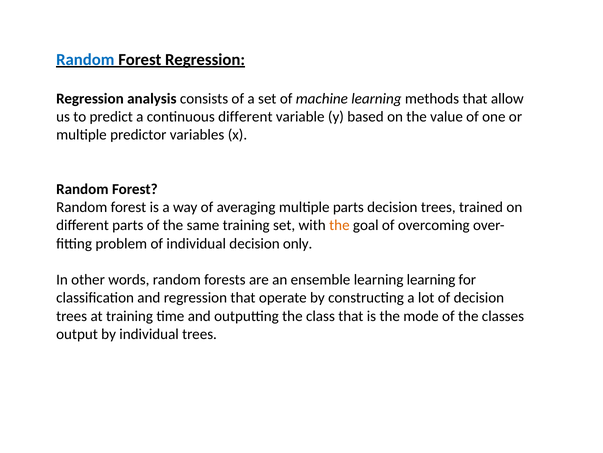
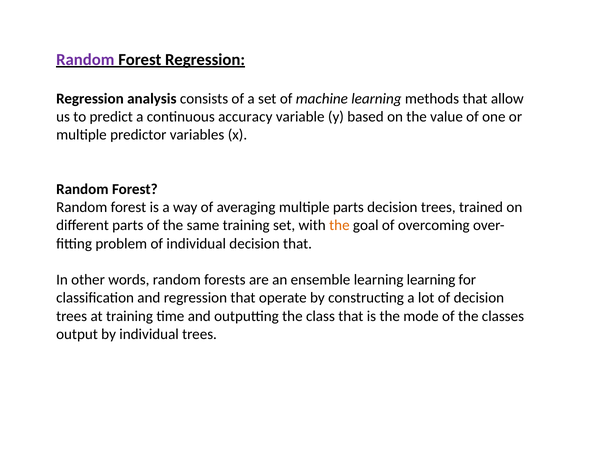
Random at (85, 59) colour: blue -> purple
continuous different: different -> accuracy
decision only: only -> that
